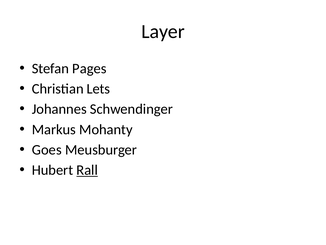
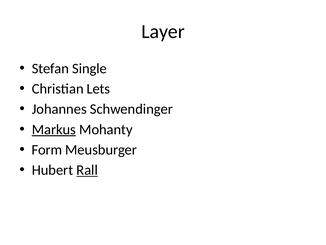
Pages: Pages -> Single
Markus underline: none -> present
Goes: Goes -> Form
